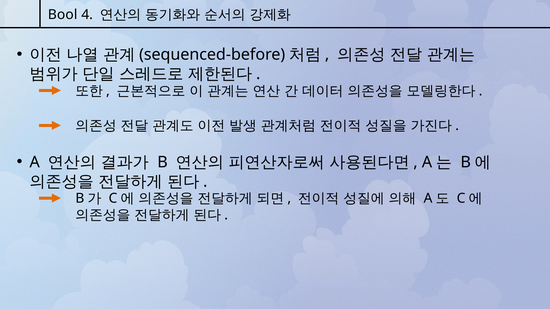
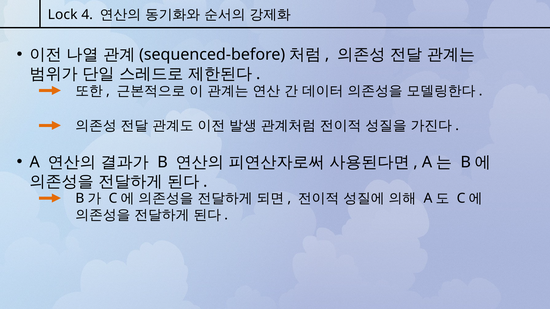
Bool: Bool -> Lock
